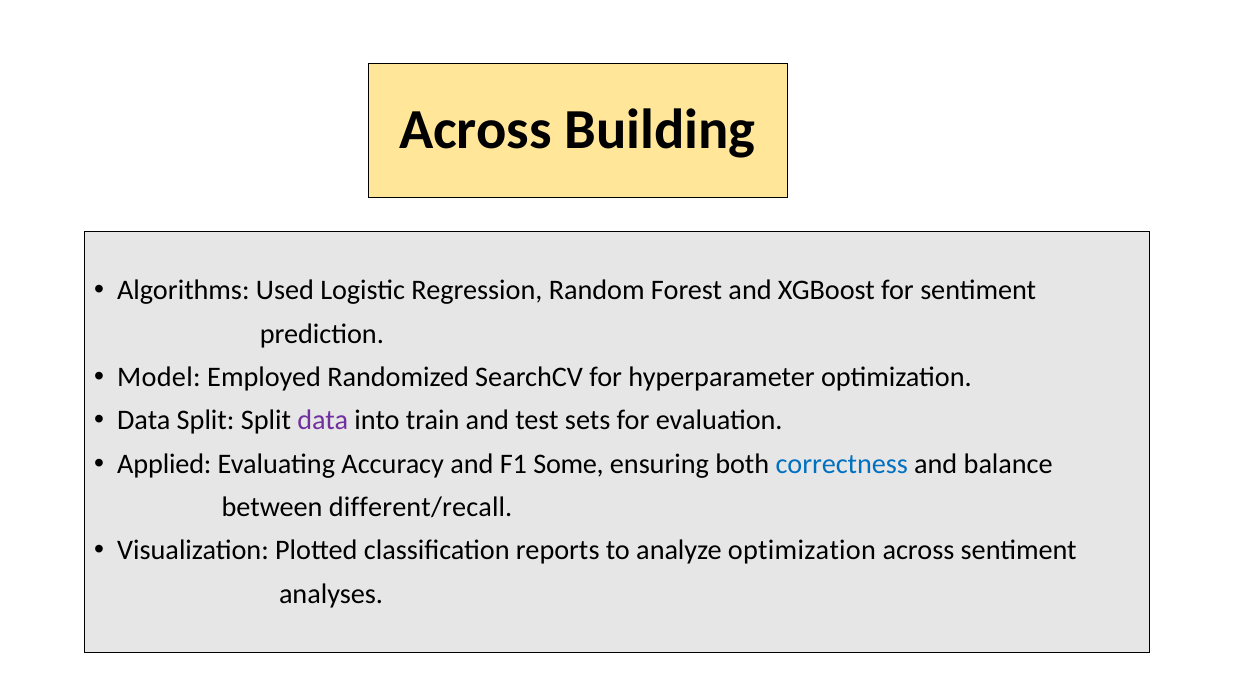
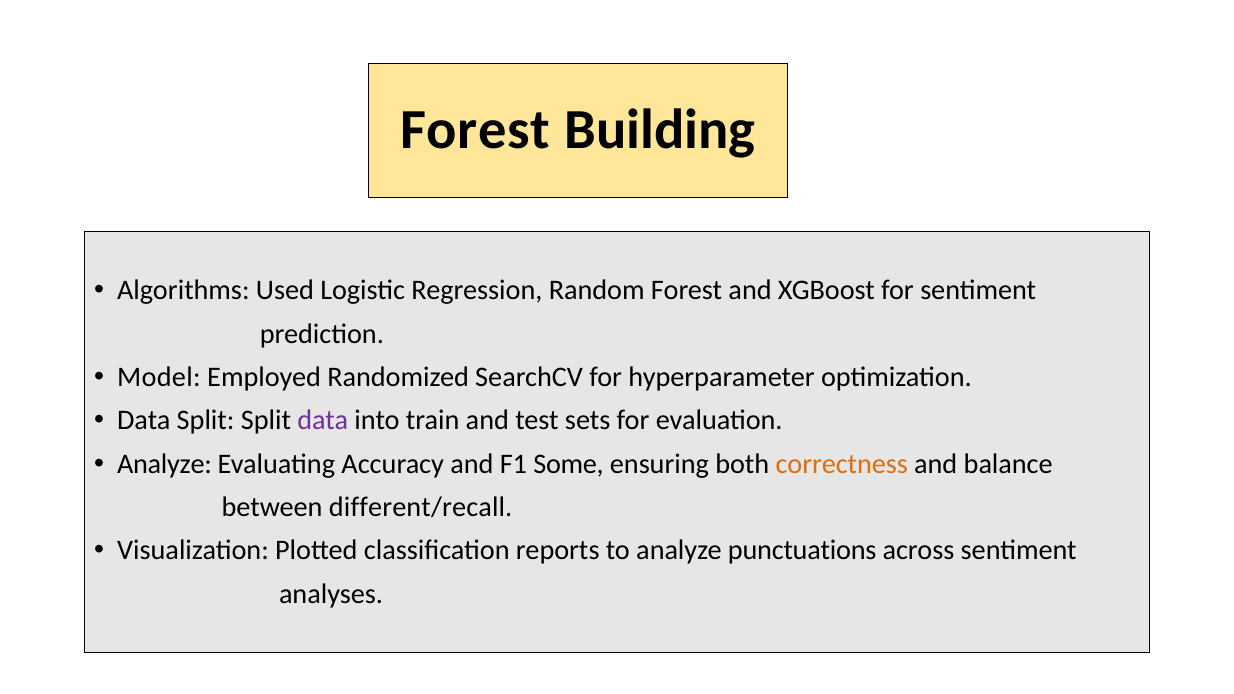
Across at (476, 130): Across -> Forest
Applied at (164, 464): Applied -> Analyze
correctness colour: blue -> orange
analyze optimization: optimization -> punctuations
